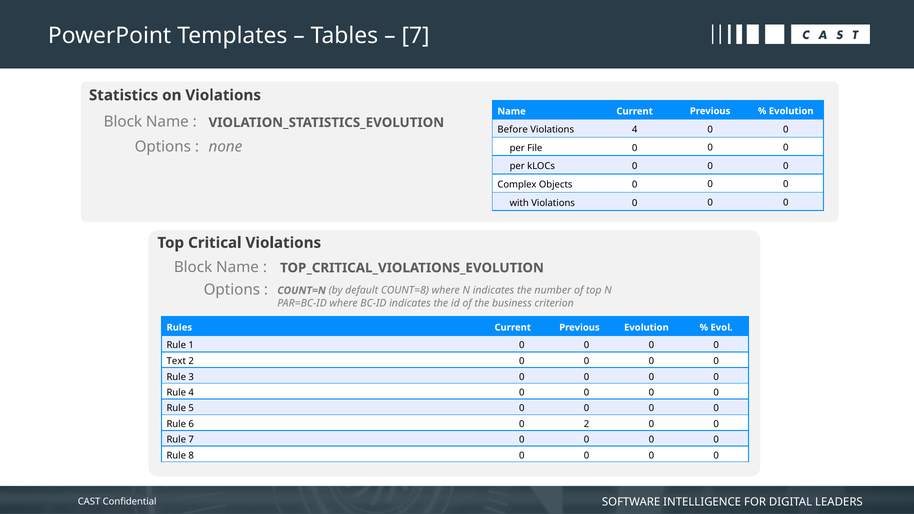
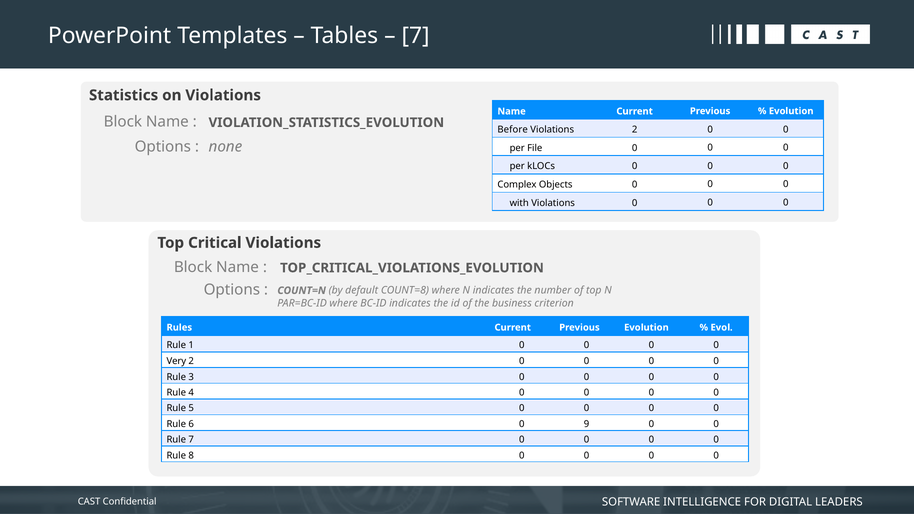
Violations 4: 4 -> 2
Text: Text -> Very
0 2: 2 -> 9
